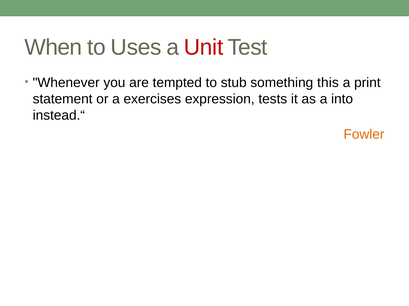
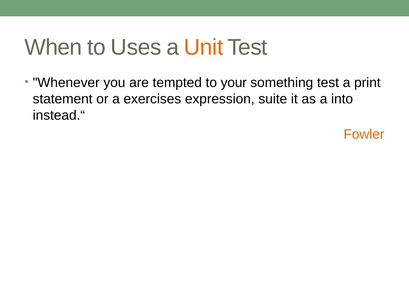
Unit colour: red -> orange
stub: stub -> your
something this: this -> test
tests: tests -> suite
